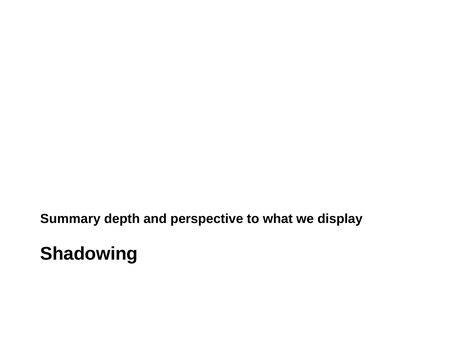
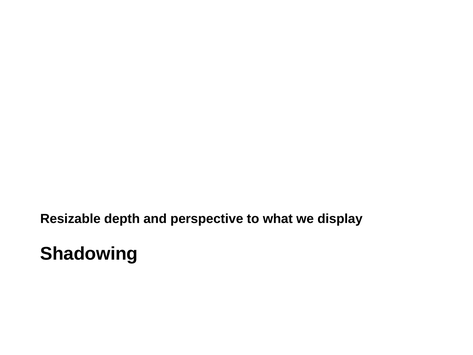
Summary: Summary -> Resizable
